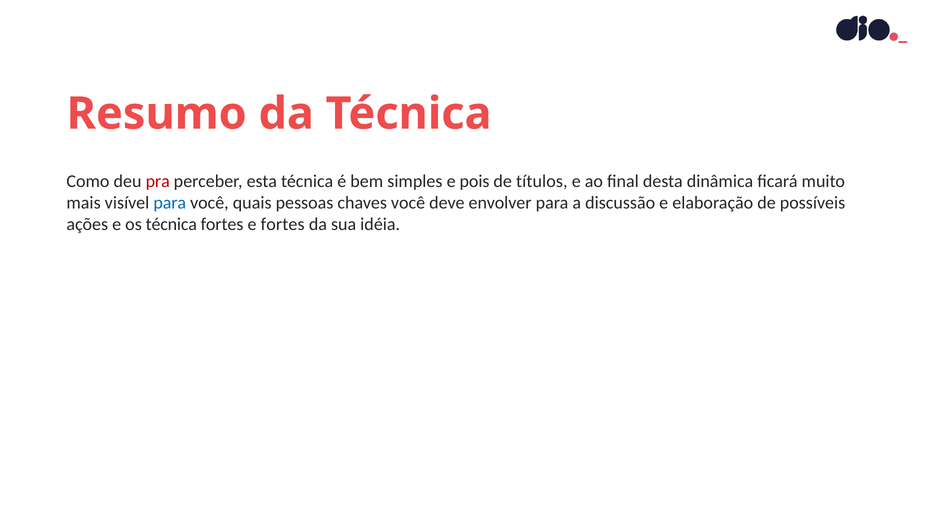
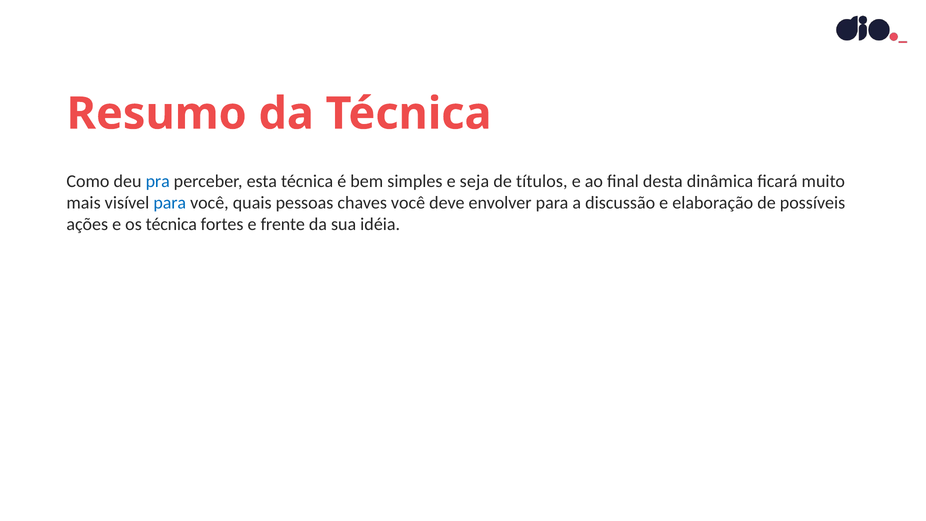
pra colour: red -> blue
pois: pois -> seja
e fortes: fortes -> frente
